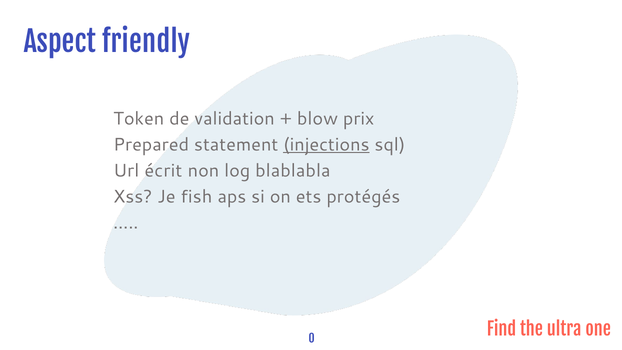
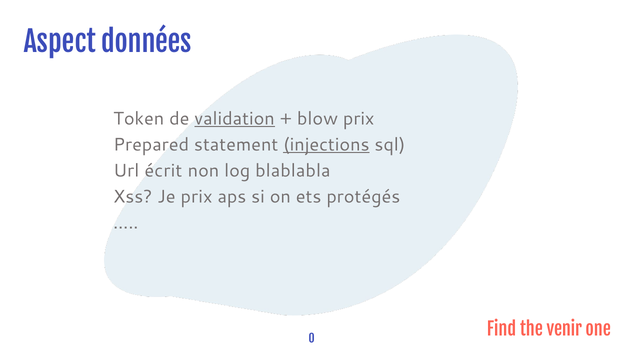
friendly: friendly -> données
validation underline: none -> present
Je fish: fish -> prix
ultra: ultra -> venir
